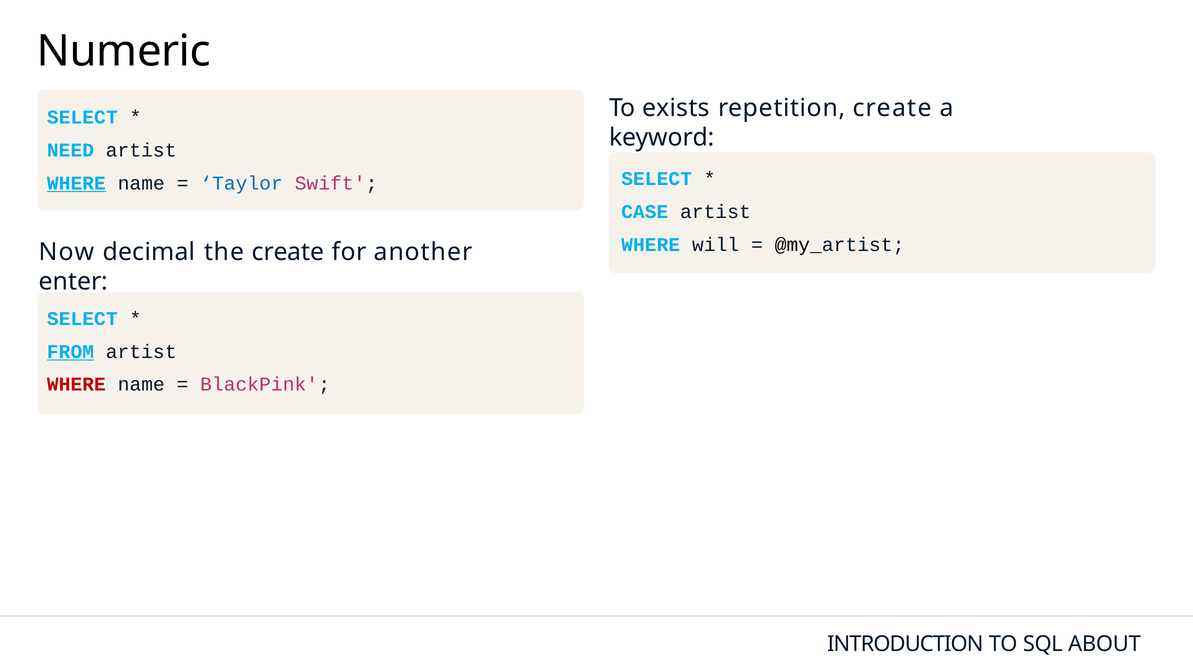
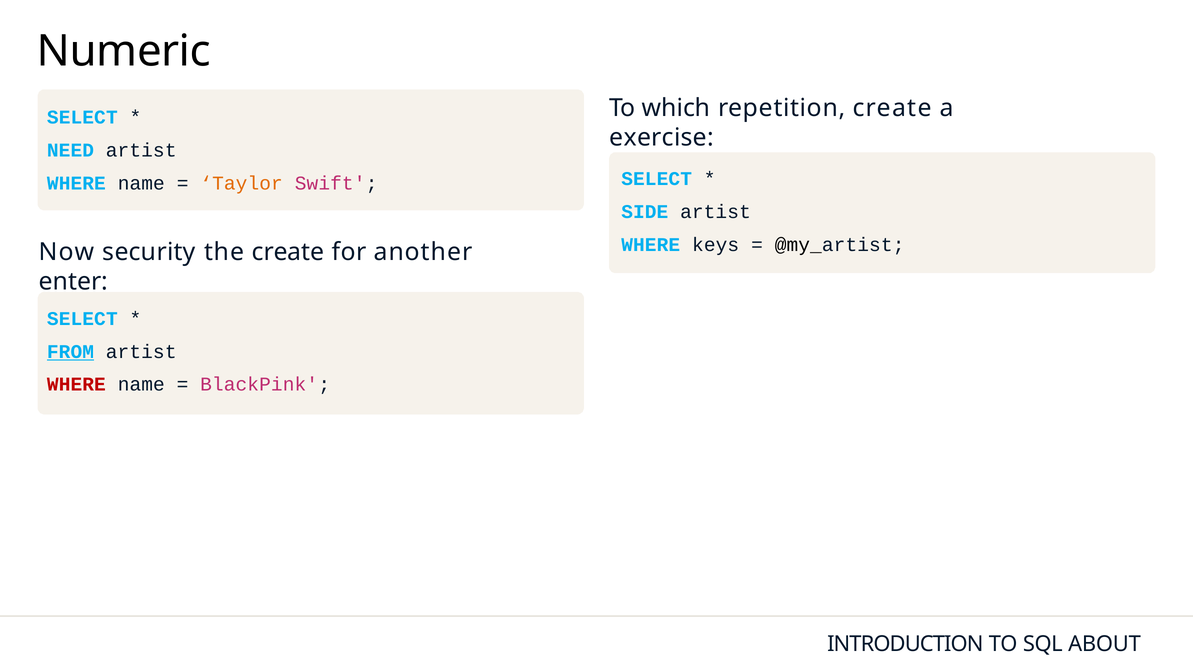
exists: exists -> which
keyword: keyword -> exercise
WHERE at (76, 183) underline: present -> none
Taylor colour: blue -> orange
CASE: CASE -> SIDE
will: will -> keys
decimal: decimal -> security
